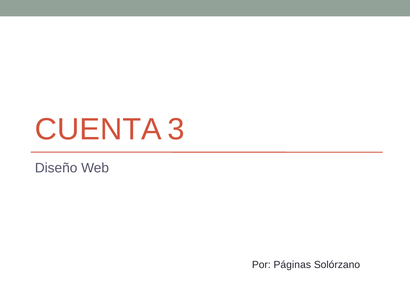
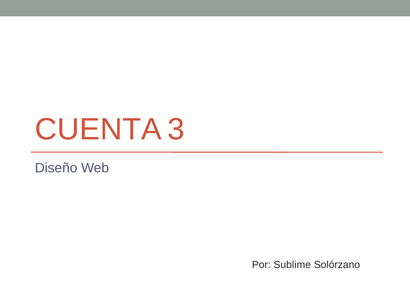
Páginas: Páginas -> Sublime
